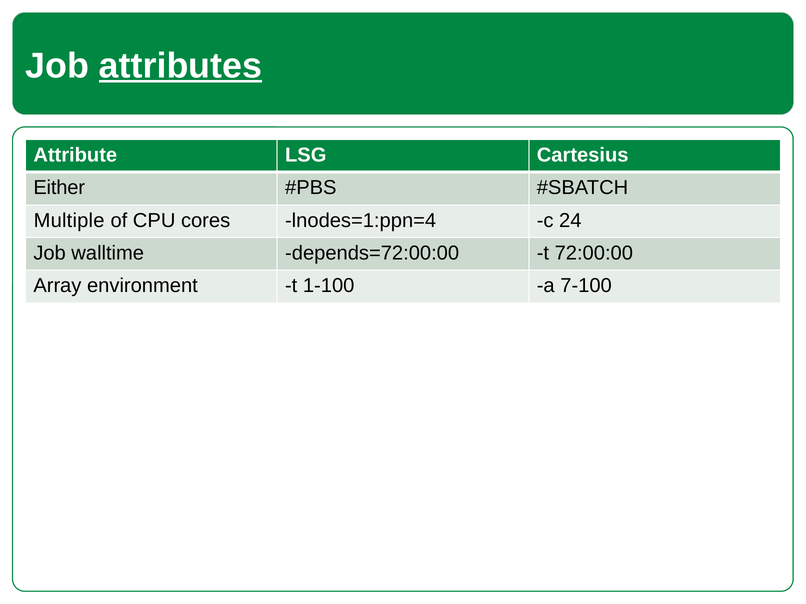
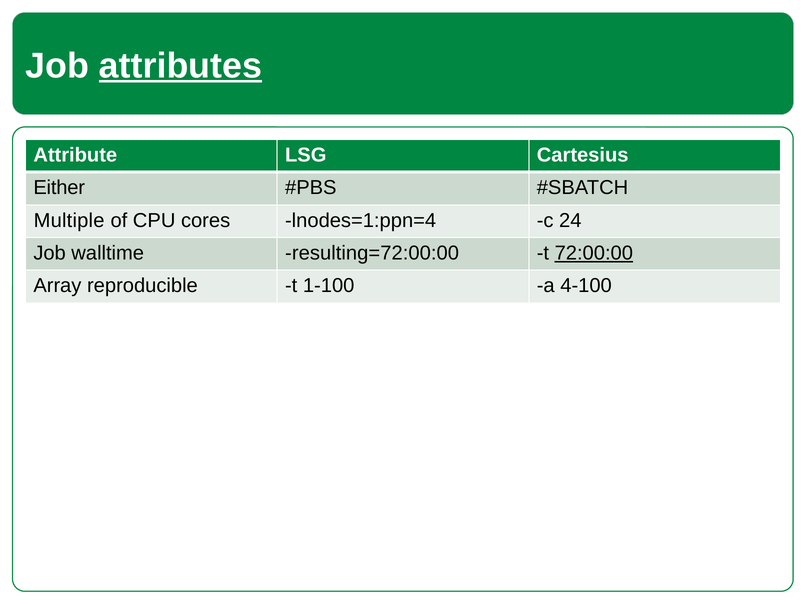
depends=72:00:00: depends=72:00:00 -> resulting=72:00:00
72:00:00 underline: none -> present
environment: environment -> reproducible
7-100: 7-100 -> 4-100
